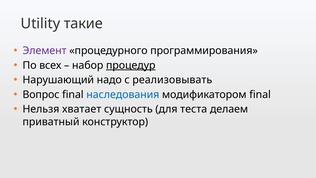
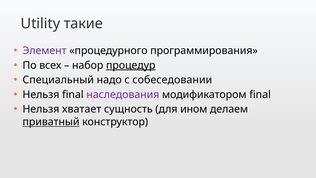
Нарушающий: Нарушающий -> Специальный
реализовывать: реализовывать -> собеседовании
Вопрос at (41, 94): Вопрос -> Нельзя
наследования colour: blue -> purple
теста: теста -> ином
приватный underline: none -> present
